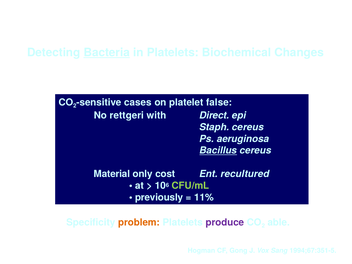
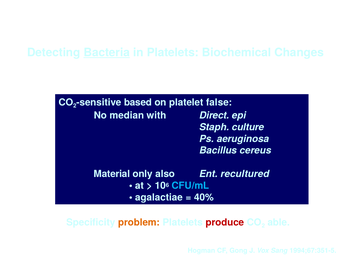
cases: cases -> based
rettgeri: rettgeri -> median
Staph cereus: cereus -> culture
Bacillus underline: present -> none
cost: cost -> also
CFU/mL colour: light green -> light blue
previously: previously -> agalactiae
11%: 11% -> 40%
produce colour: purple -> red
